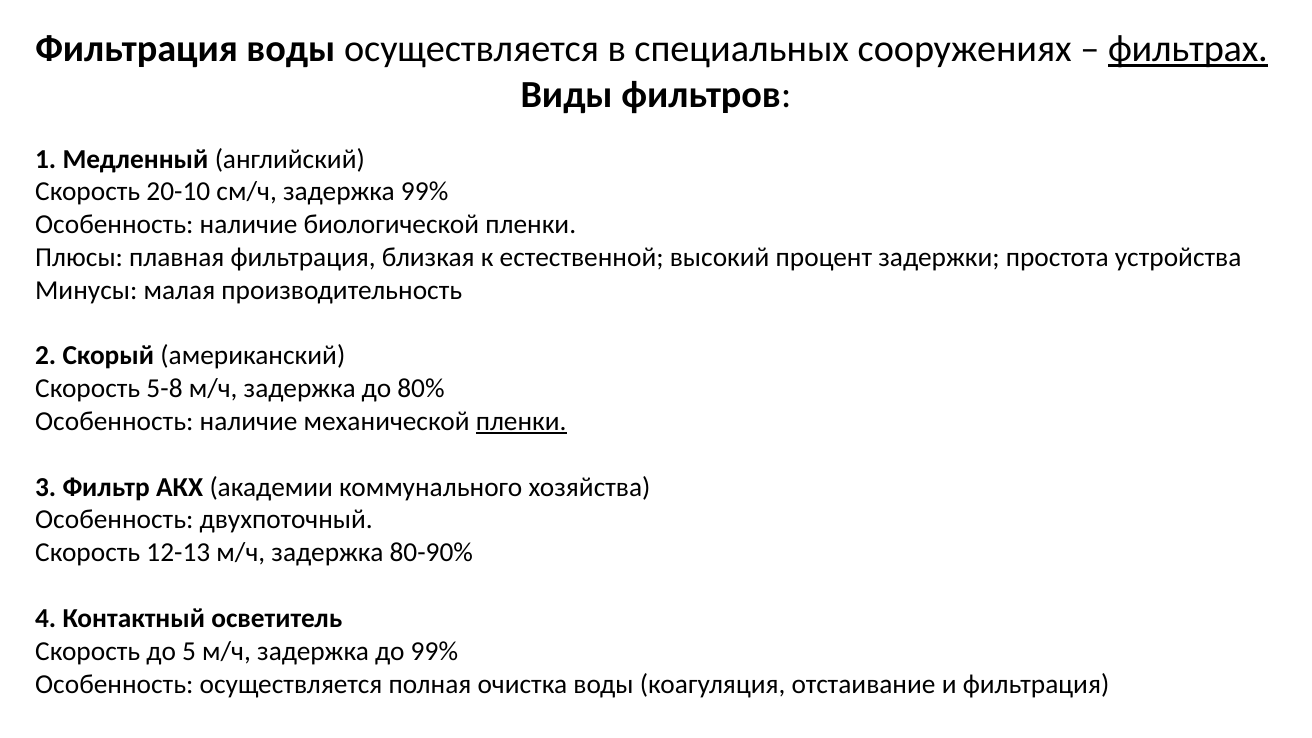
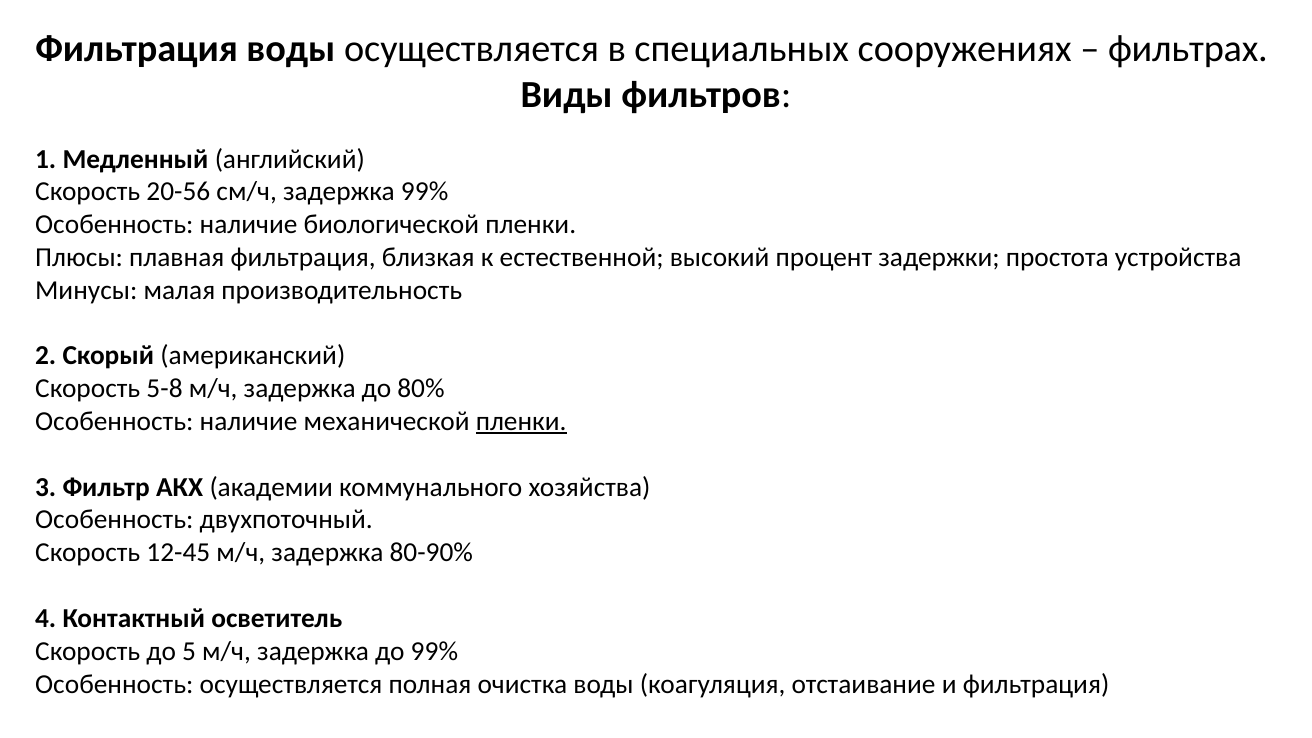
фильтрах underline: present -> none
20-10: 20-10 -> 20-56
12-13: 12-13 -> 12-45
